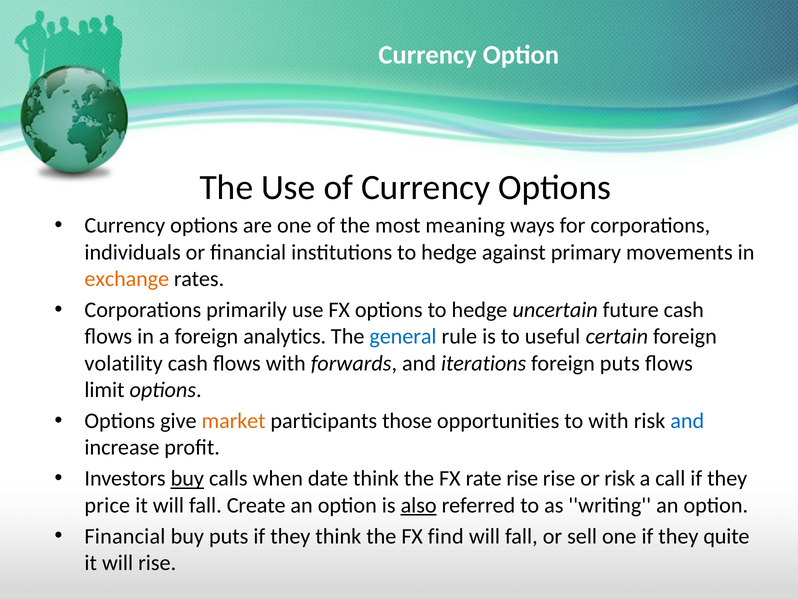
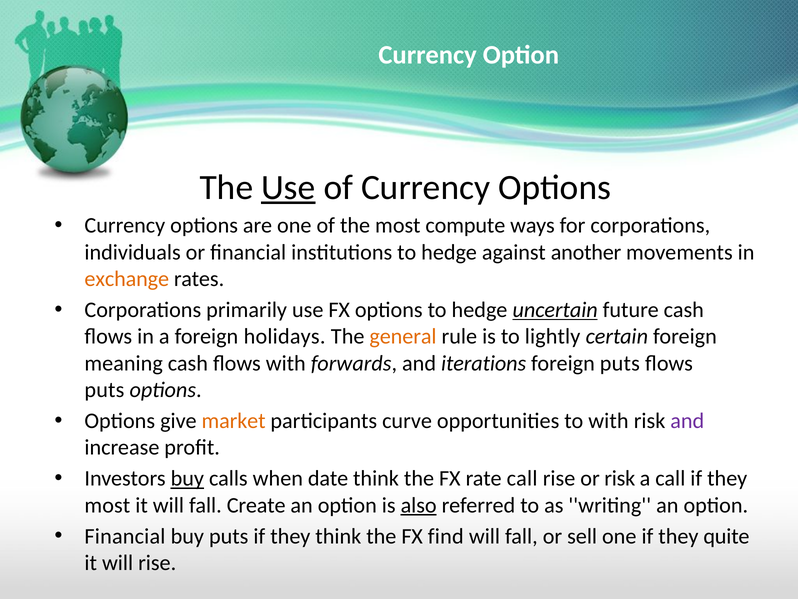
Use at (288, 187) underline: none -> present
meaning: meaning -> compute
primary: primary -> another
uncertain underline: none -> present
analytics: analytics -> holidays
general colour: blue -> orange
useful: useful -> lightly
volatility: volatility -> meaning
limit at (105, 390): limit -> puts
those: those -> curve
and at (687, 421) colour: blue -> purple
rate rise: rise -> call
price at (107, 505): price -> most
